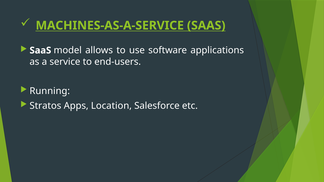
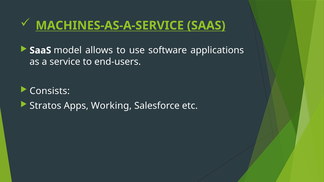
Running: Running -> Consists
Location: Location -> Working
